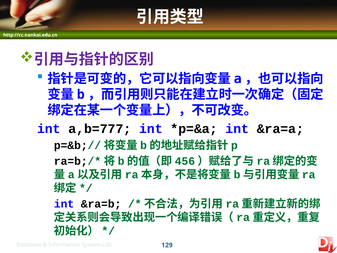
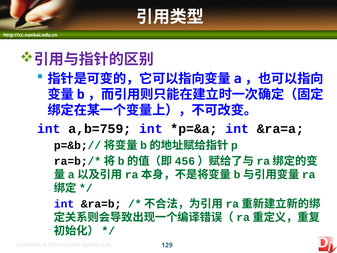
a,b=777: a,b=777 -> a,b=759
